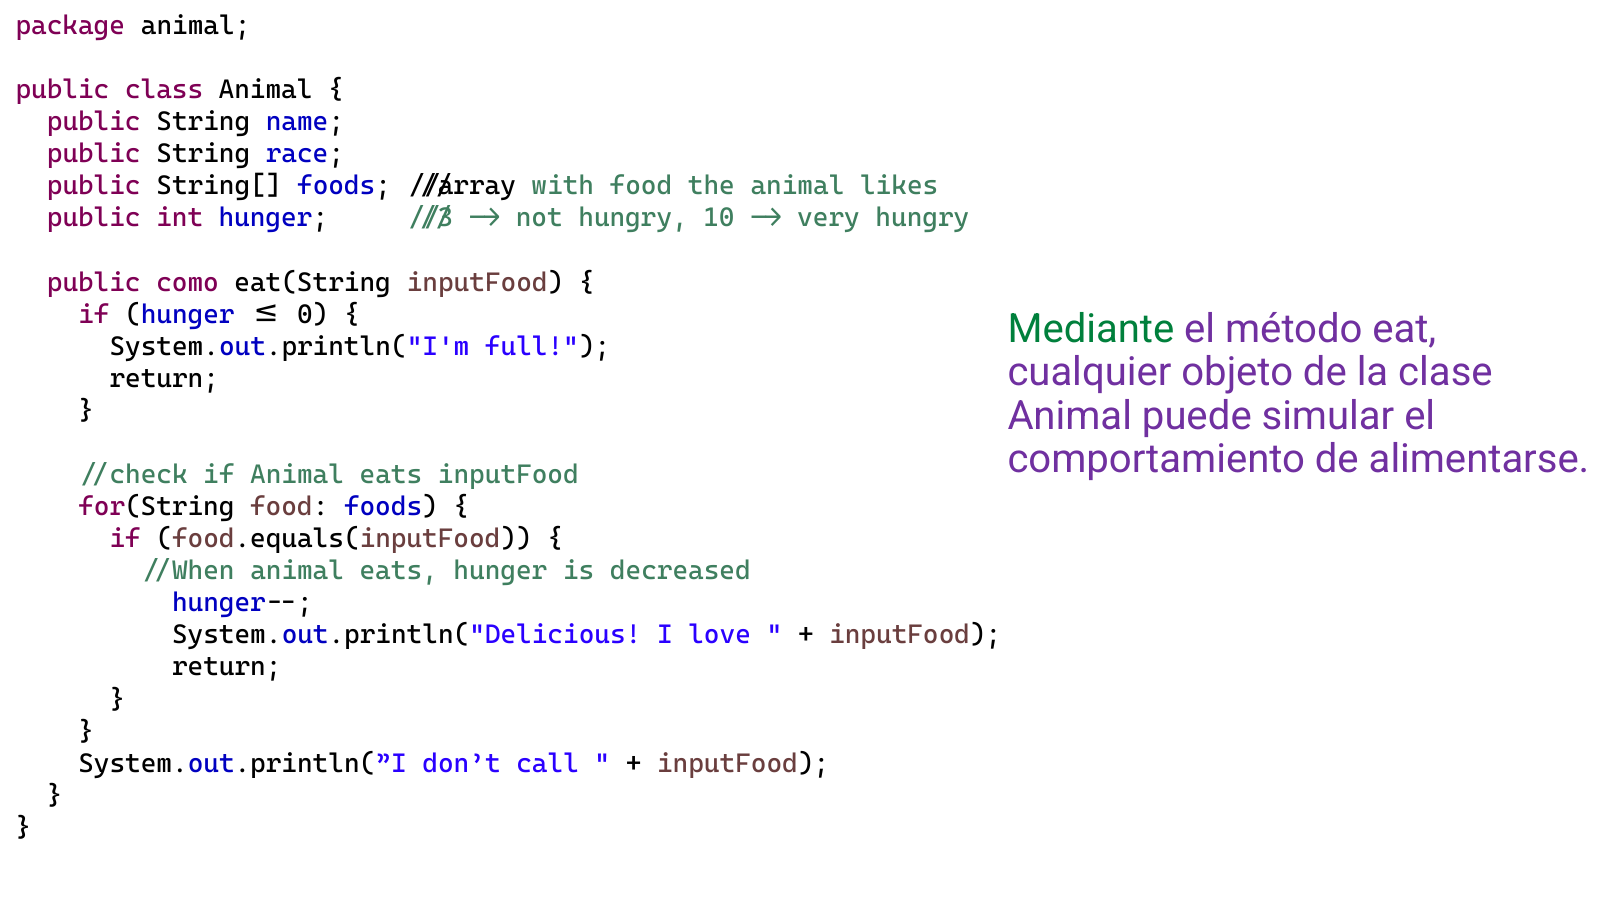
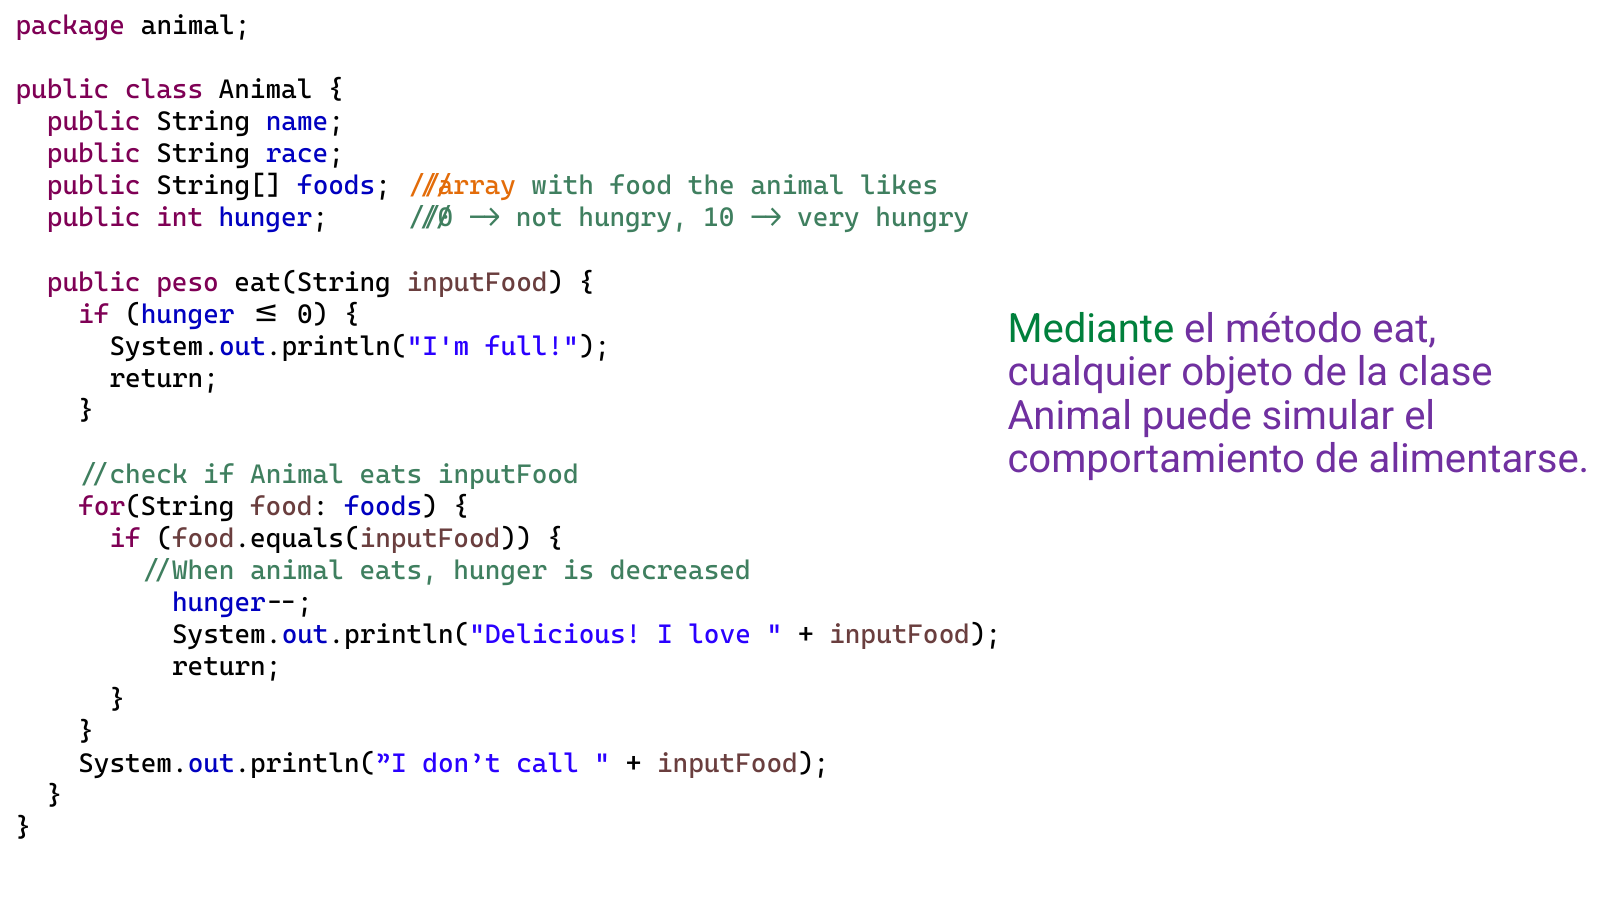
//array colour: black -> orange
//3: //3 -> //0
como: como -> peso
